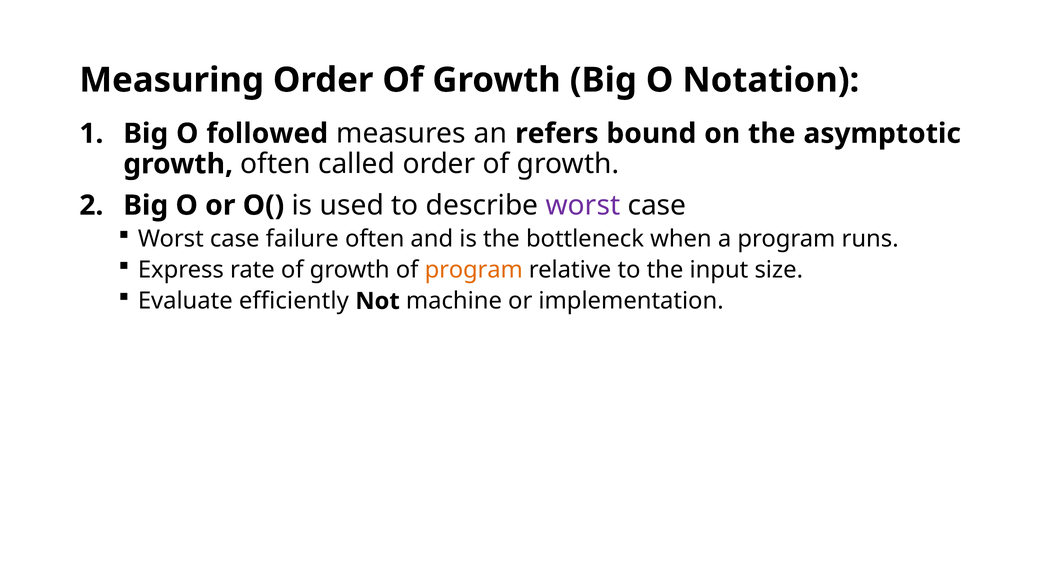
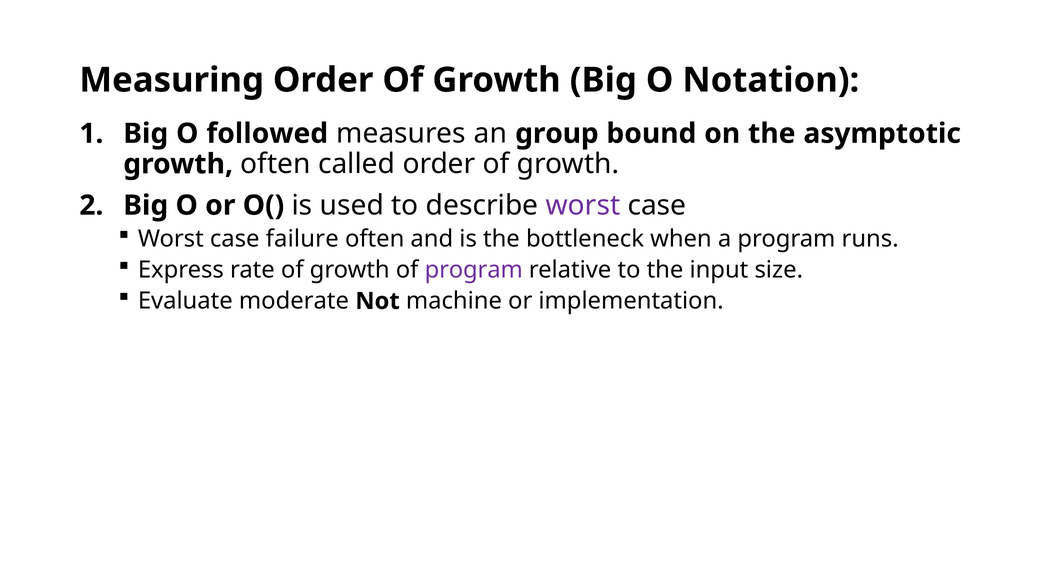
refers: refers -> group
program at (474, 270) colour: orange -> purple
efficiently: efficiently -> moderate
